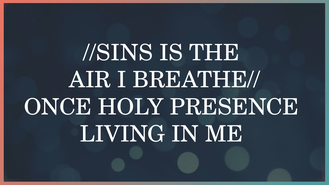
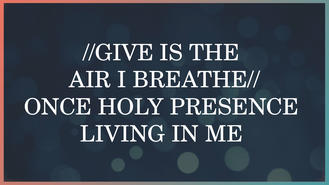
//SINS: //SINS -> //GIVE
